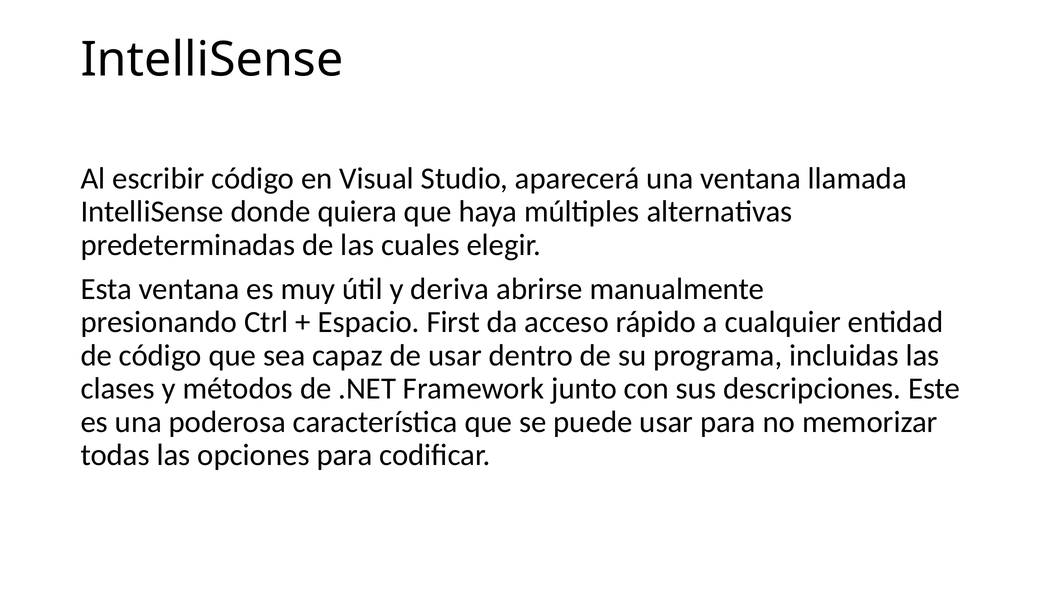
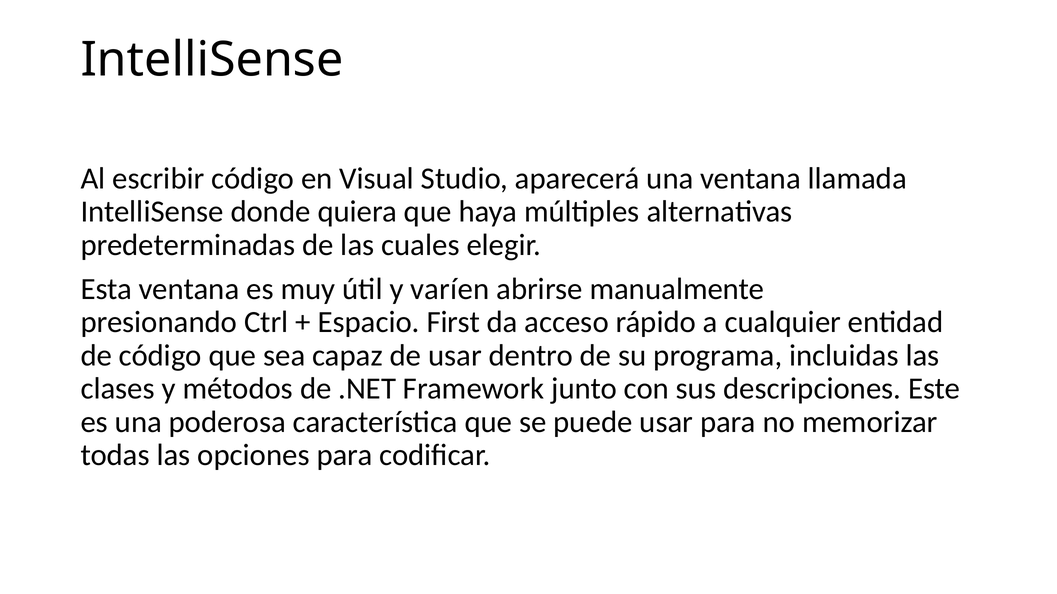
deriva: deriva -> varíen
